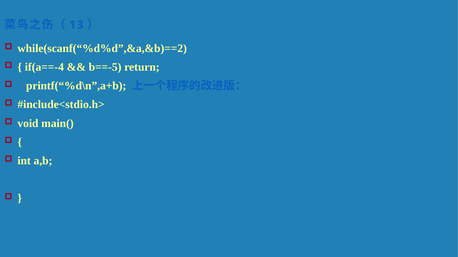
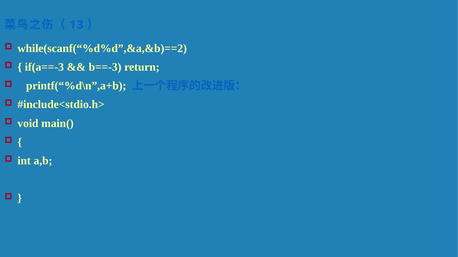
if(a==-4: if(a==-4 -> if(a==-3
b==-5: b==-5 -> b==-3
